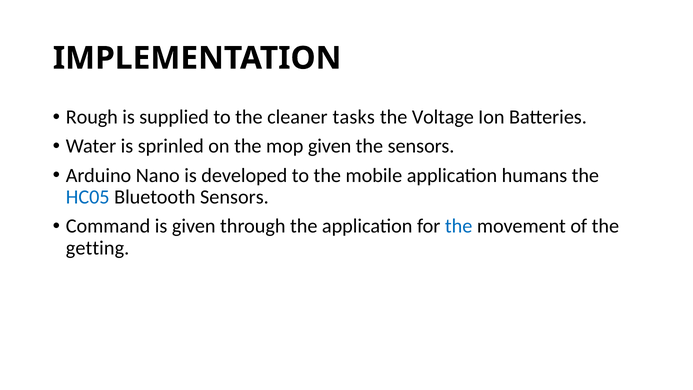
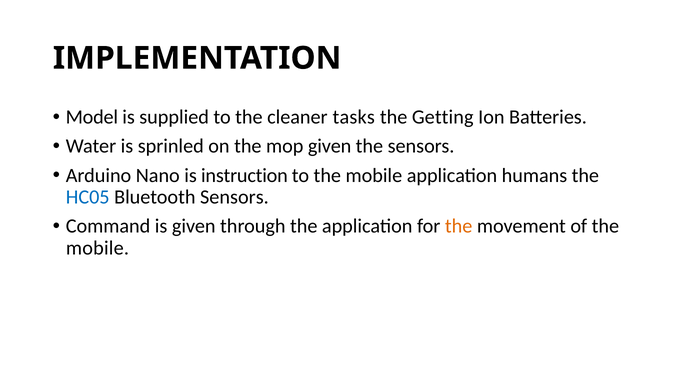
Rough: Rough -> Model
Voltage: Voltage -> Getting
developed: developed -> instruction
the at (459, 226) colour: blue -> orange
getting at (98, 248): getting -> mobile
